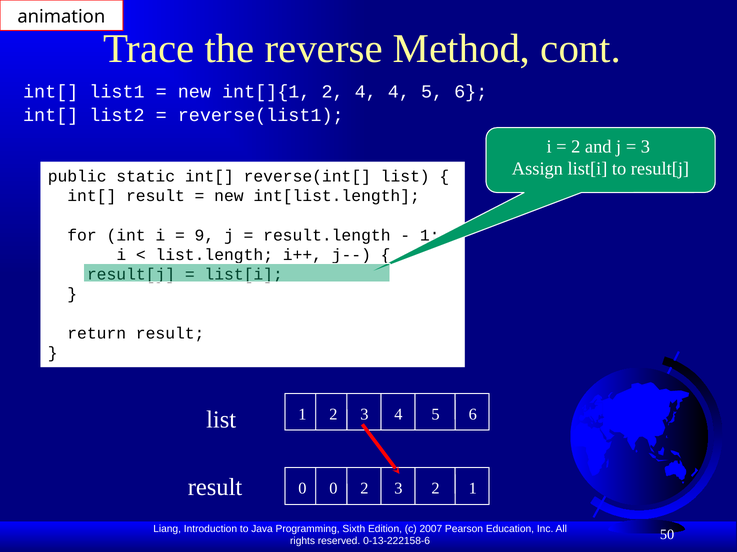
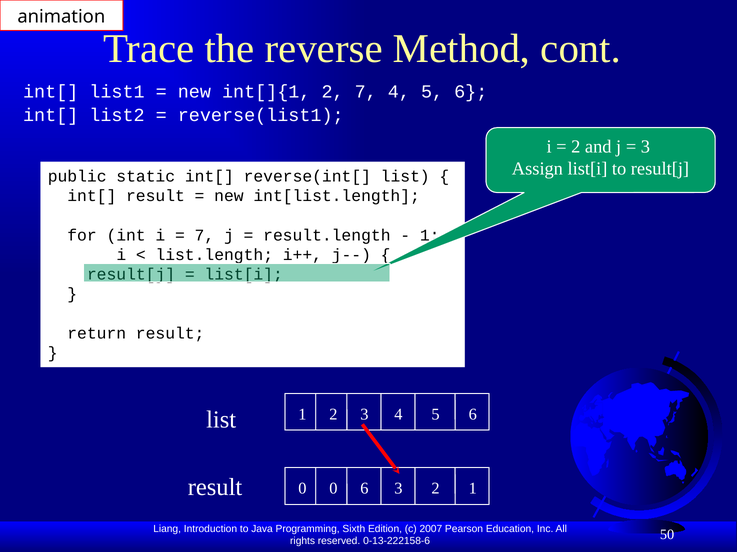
2 4: 4 -> 7
9 at (204, 235): 9 -> 7
0 2: 2 -> 6
